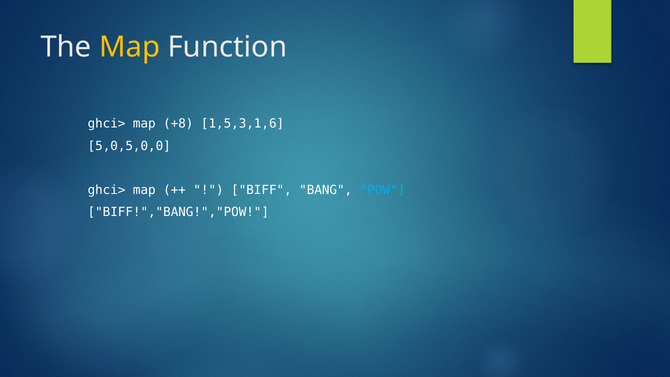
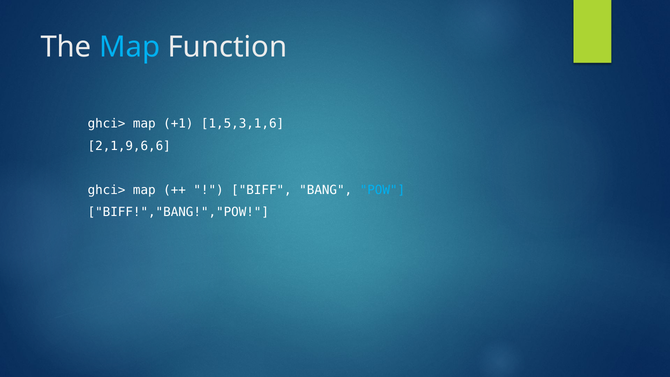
Map at (130, 47) colour: yellow -> light blue
+8: +8 -> +1
5,0,5,0,0: 5,0,5,0,0 -> 2,1,9,6,6
